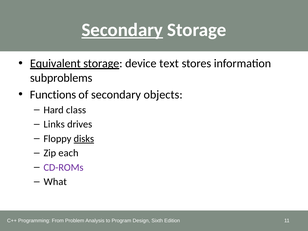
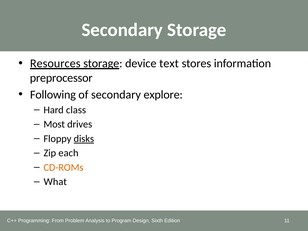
Secondary at (122, 30) underline: present -> none
Equivalent: Equivalent -> Resources
subproblems: subproblems -> preprocessor
Functions: Functions -> Following
objects: objects -> explore
Links: Links -> Most
CD-ROMs colour: purple -> orange
